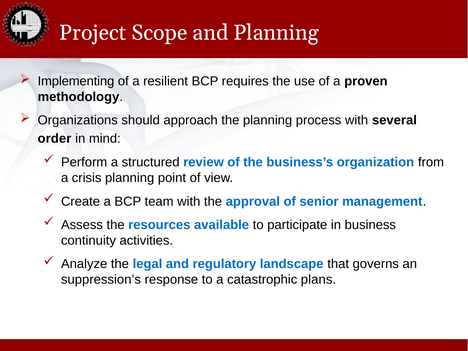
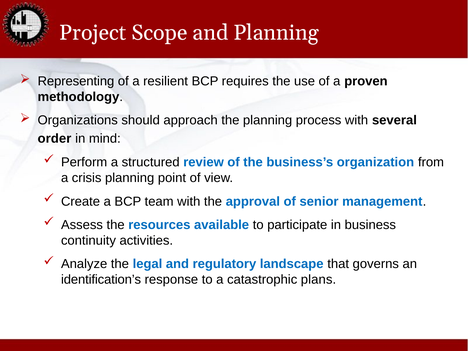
Implementing: Implementing -> Representing
suppression’s: suppression’s -> identification’s
